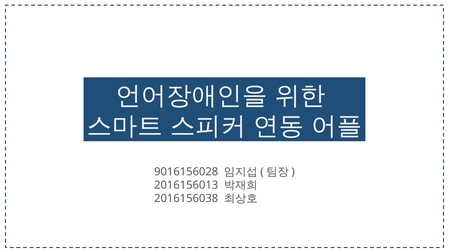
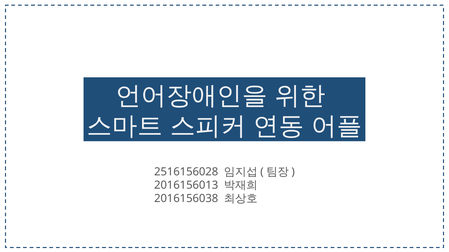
9016156028: 9016156028 -> 2516156028
